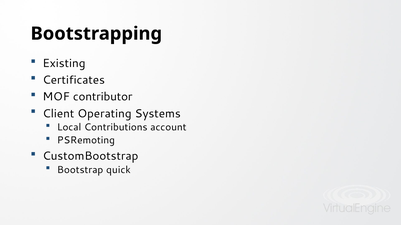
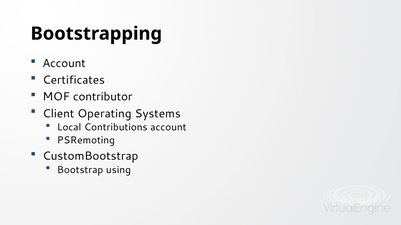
Existing at (64, 63): Existing -> Account
quick: quick -> using
